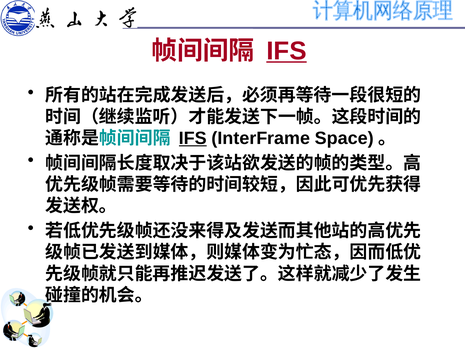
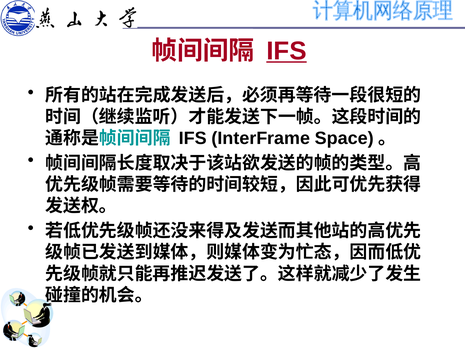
IFS at (193, 139) underline: present -> none
